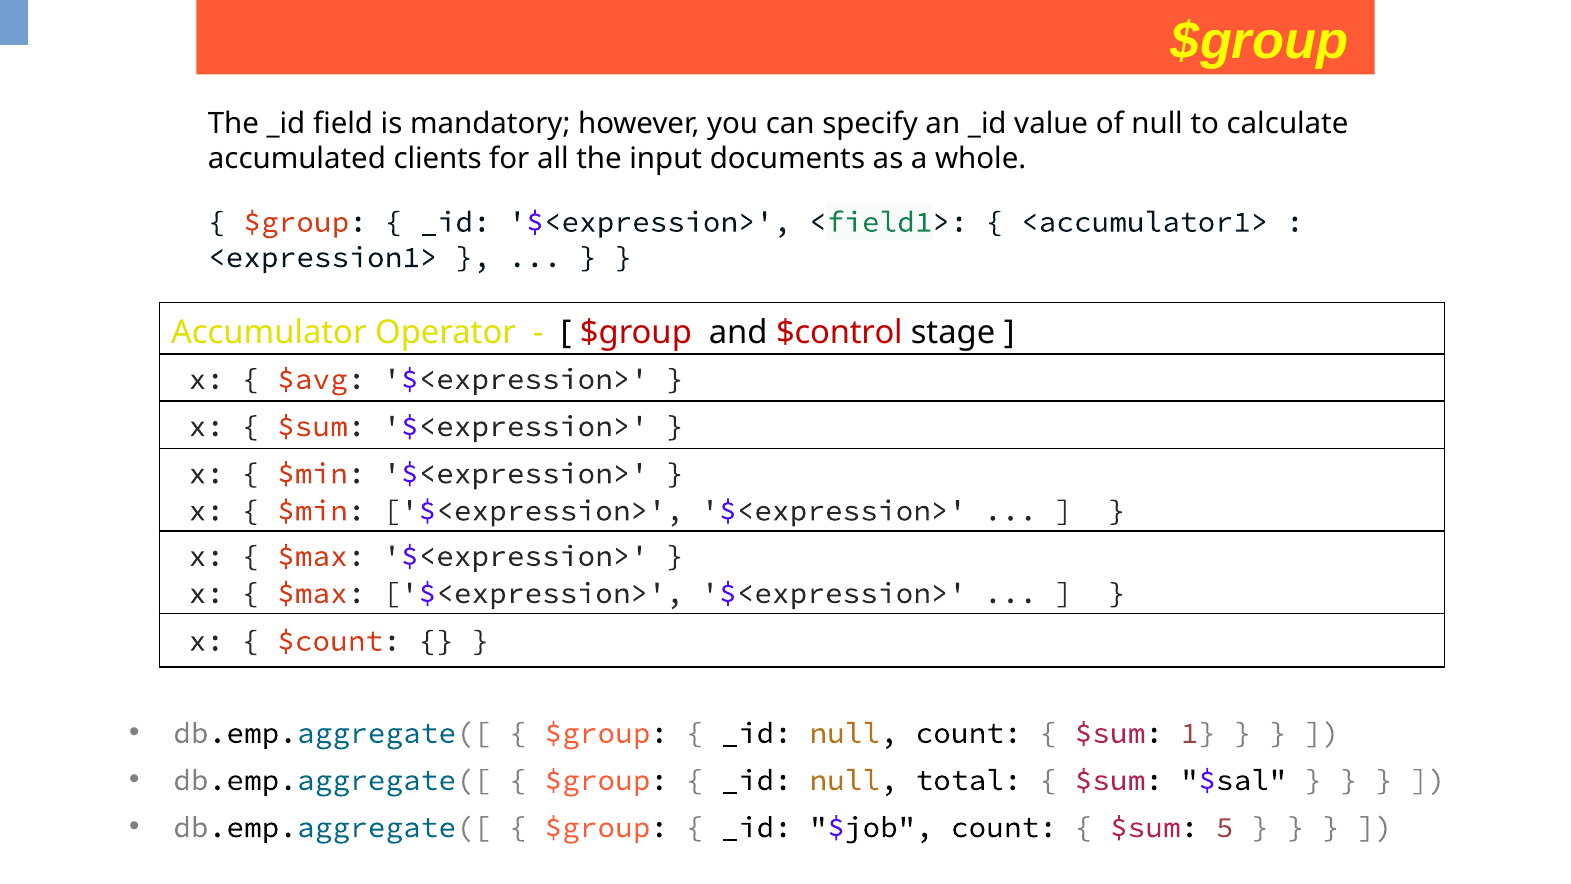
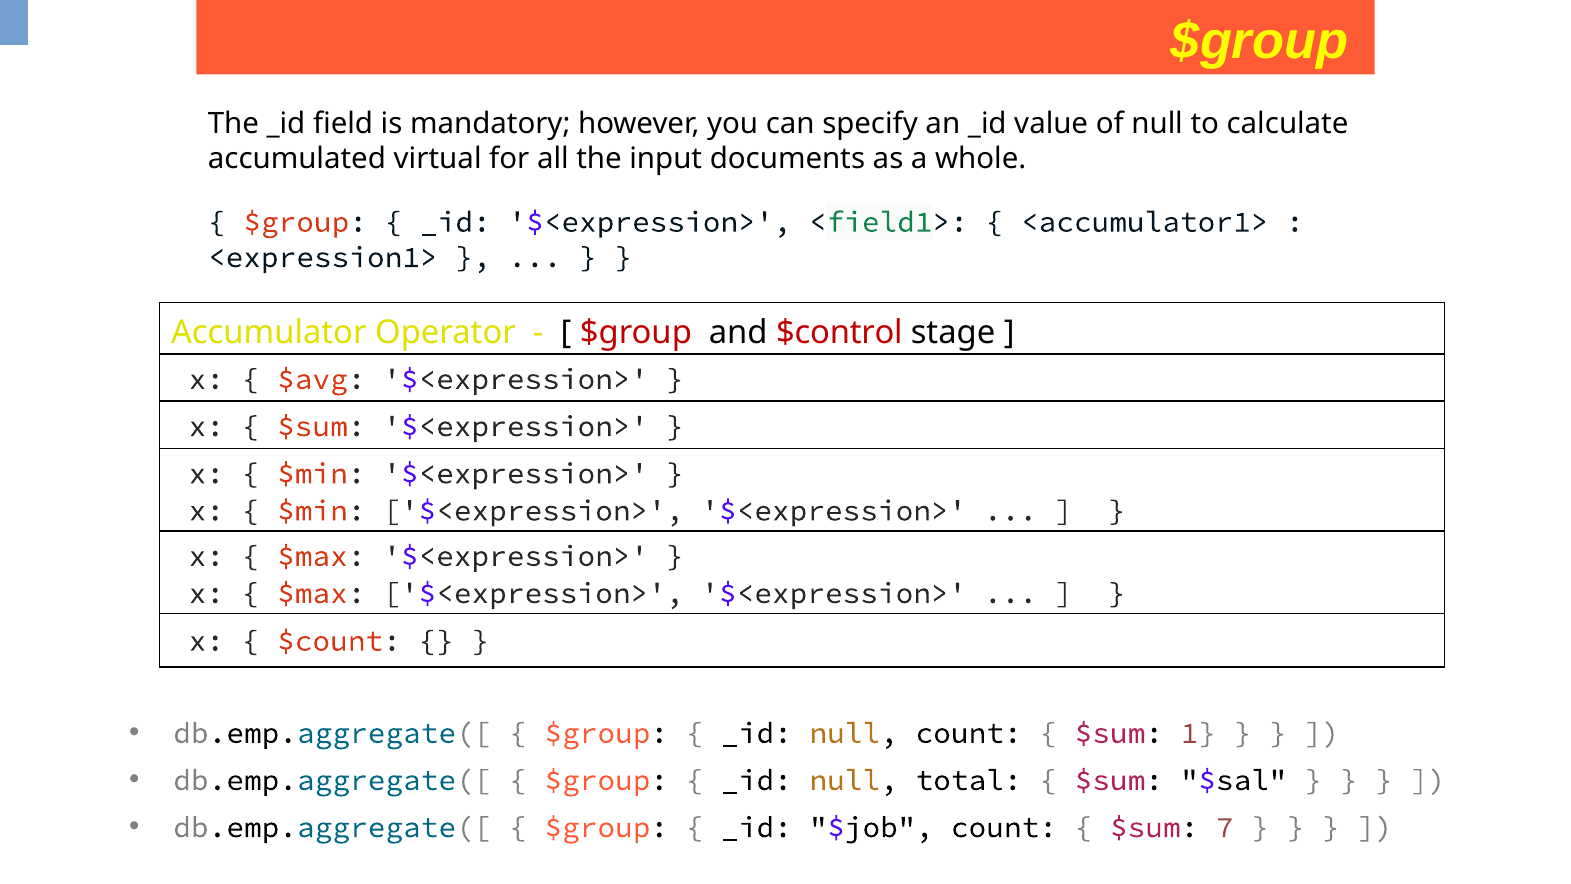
clients: clients -> virtual
5: 5 -> 7
